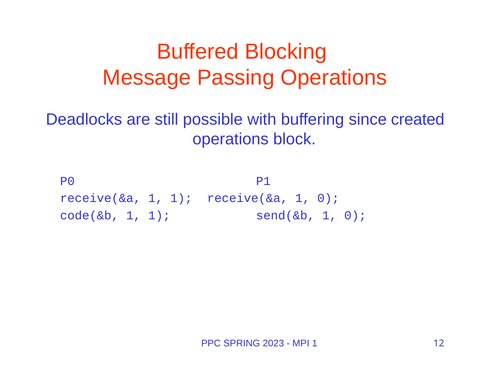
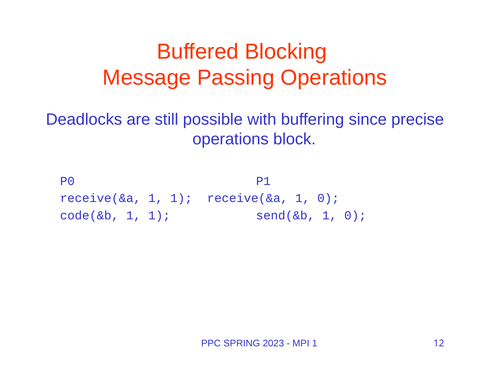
created: created -> precise
